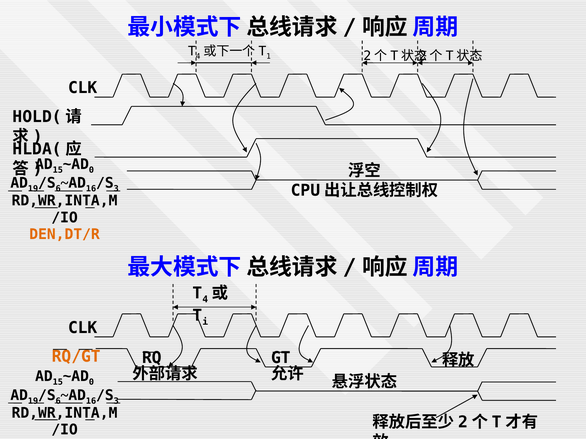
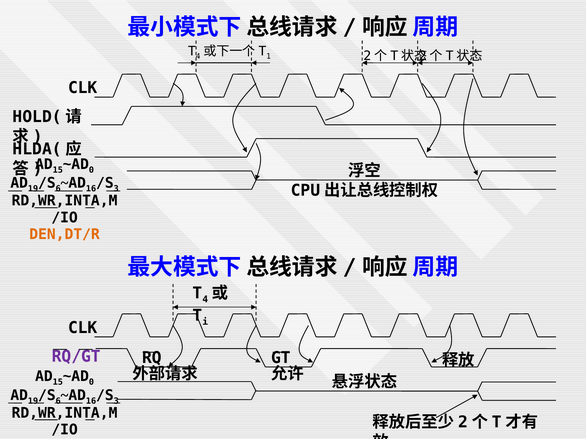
RQ/GT colour: orange -> purple
